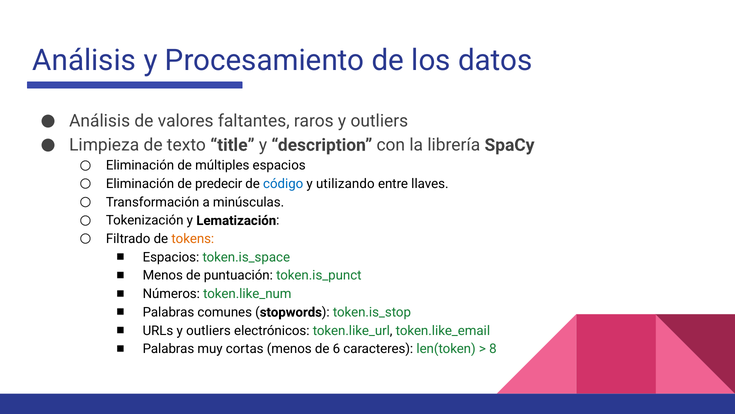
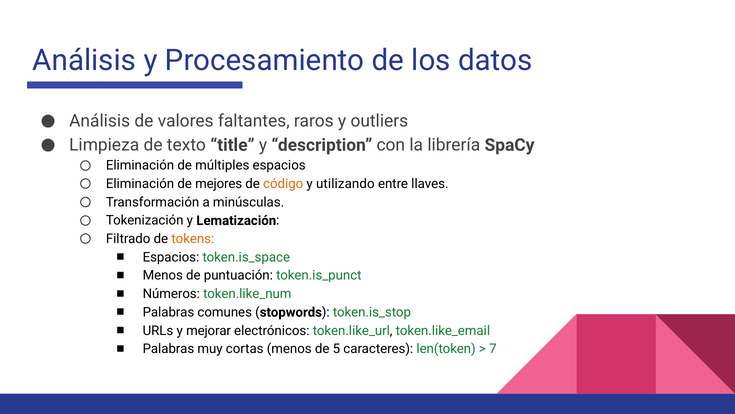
predecir: predecir -> mejores
código colour: blue -> orange
URLs y outliers: outliers -> mejorar
6: 6 -> 5
8: 8 -> 7
